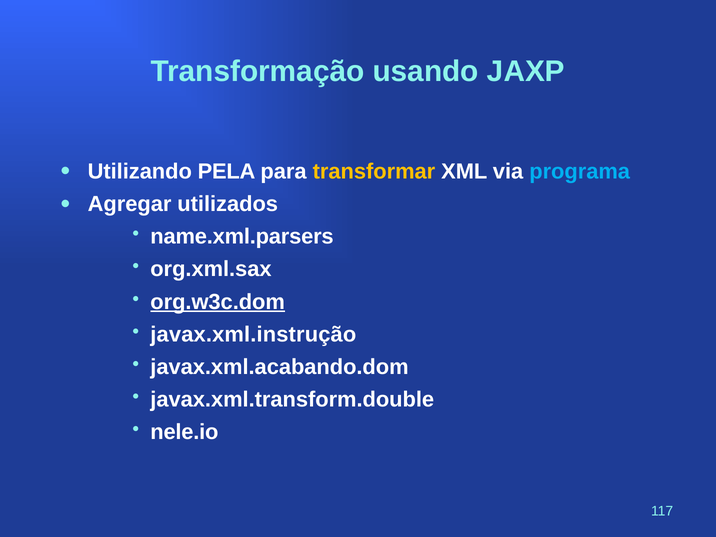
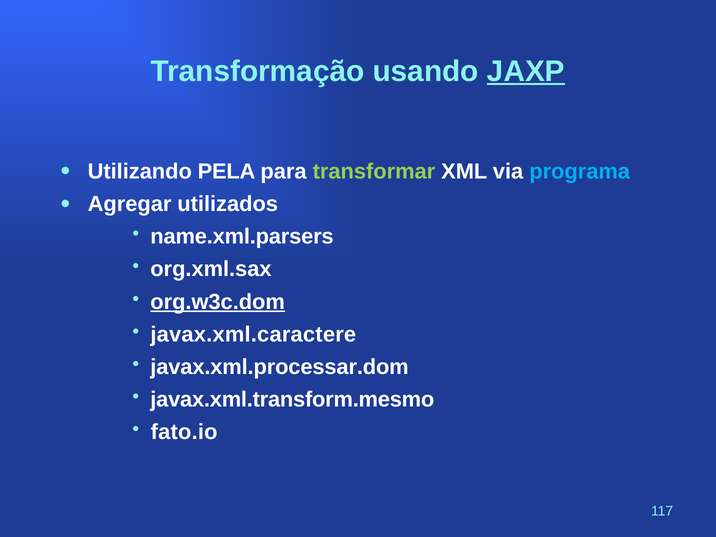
JAXP underline: none -> present
transformar colour: yellow -> light green
javax.xml.instrução: javax.xml.instrução -> javax.xml.caractere
javax.xml.acabando.dom: javax.xml.acabando.dom -> javax.xml.processar.dom
javax.xml.transform.double: javax.xml.transform.double -> javax.xml.transform.mesmo
nele.io: nele.io -> fato.io
